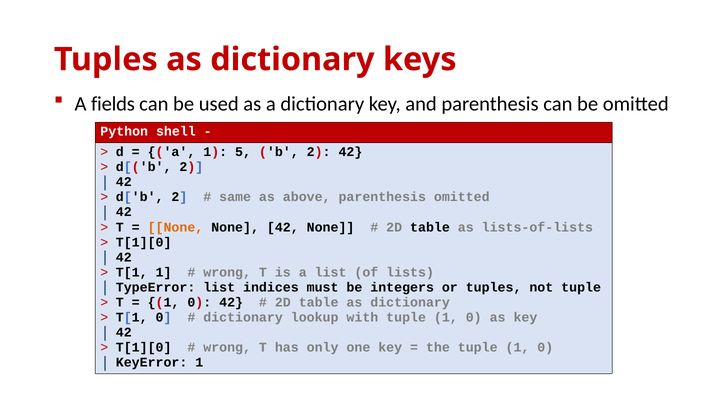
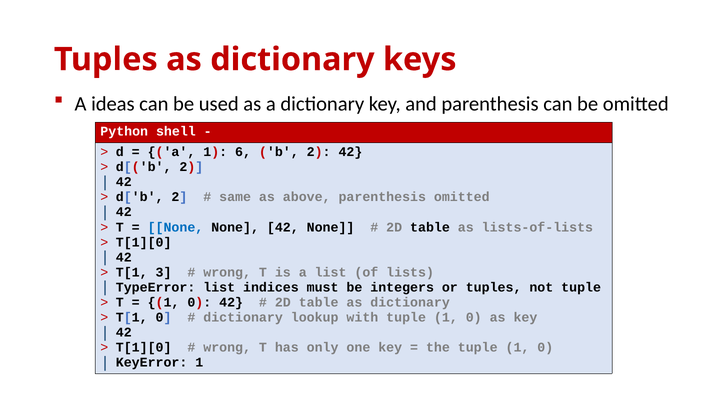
fields: fields -> ideas
5: 5 -> 6
None at (175, 227) colour: orange -> blue
T[1 1: 1 -> 3
